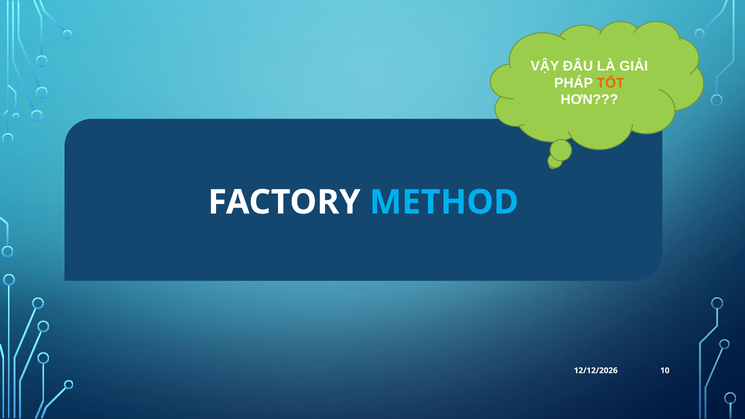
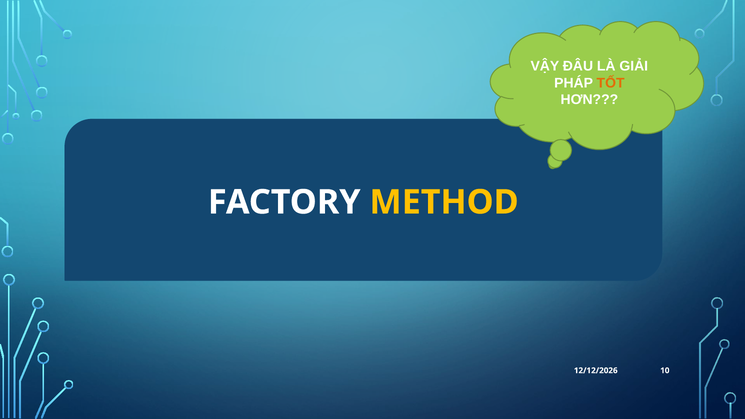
METHOD colour: light blue -> yellow
